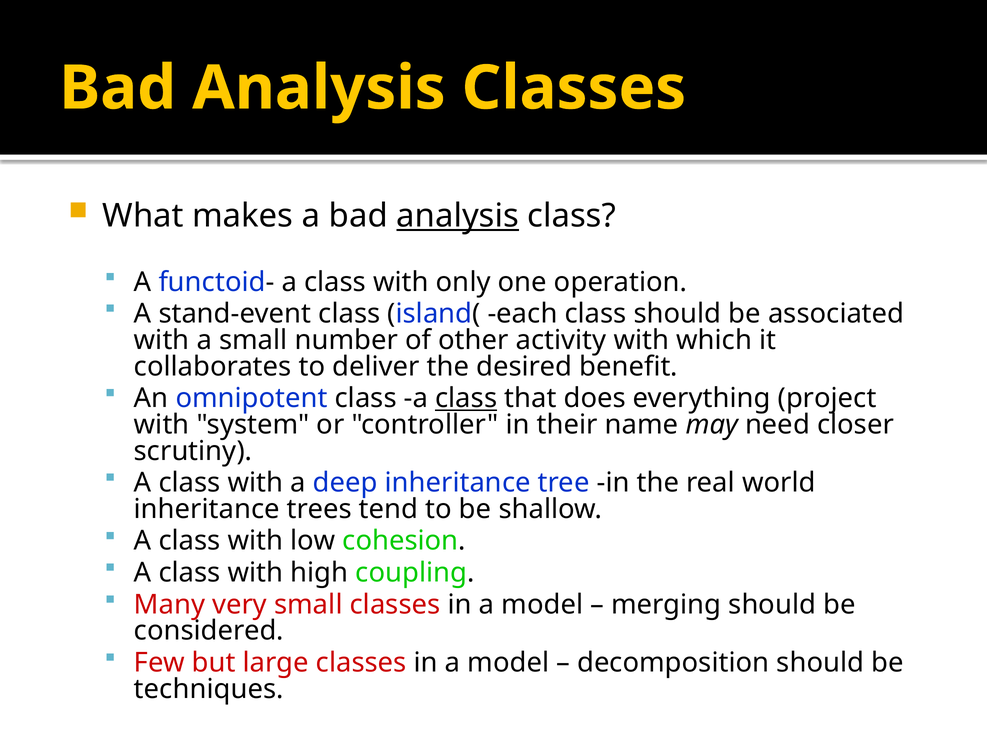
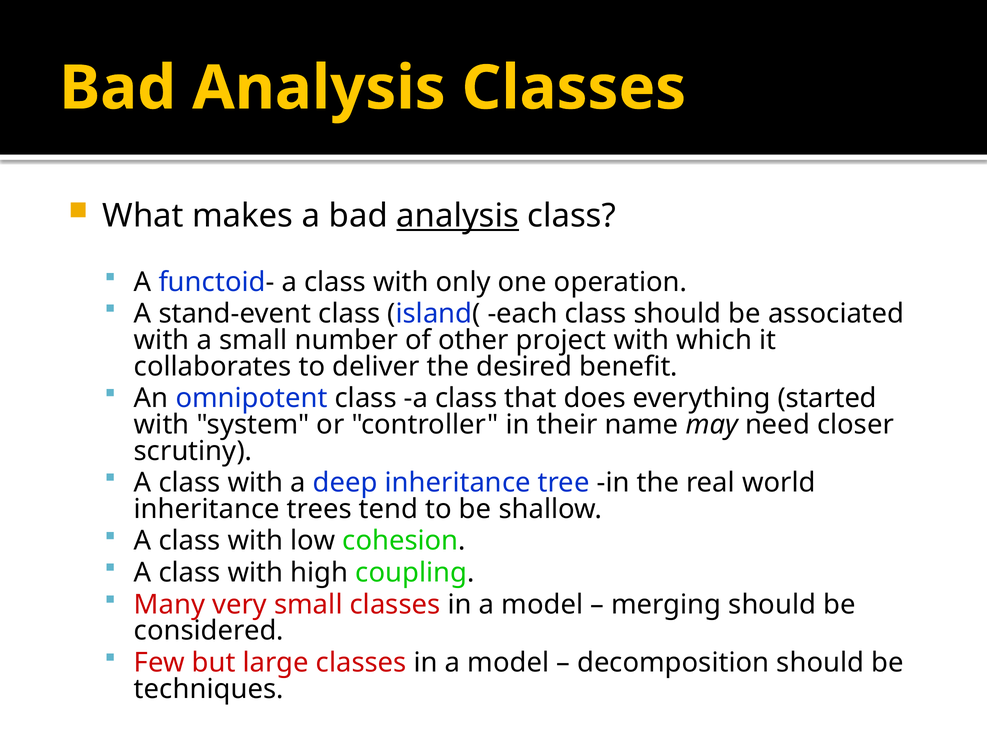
activity: activity -> project
class at (466, 398) underline: present -> none
project: project -> started
